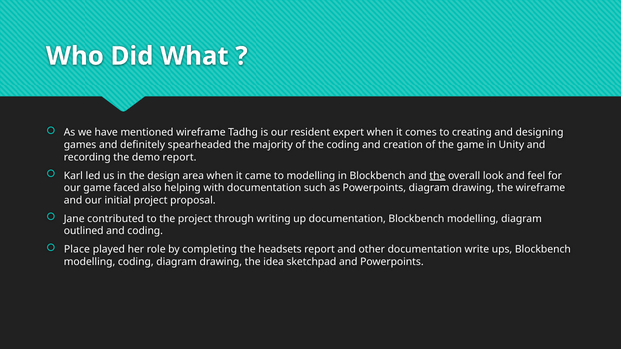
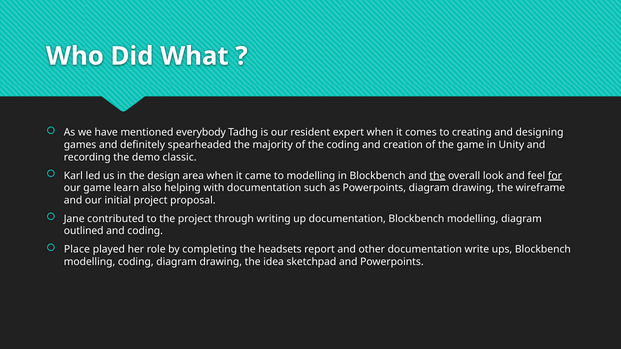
mentioned wireframe: wireframe -> everybody
demo report: report -> classic
for underline: none -> present
faced: faced -> learn
